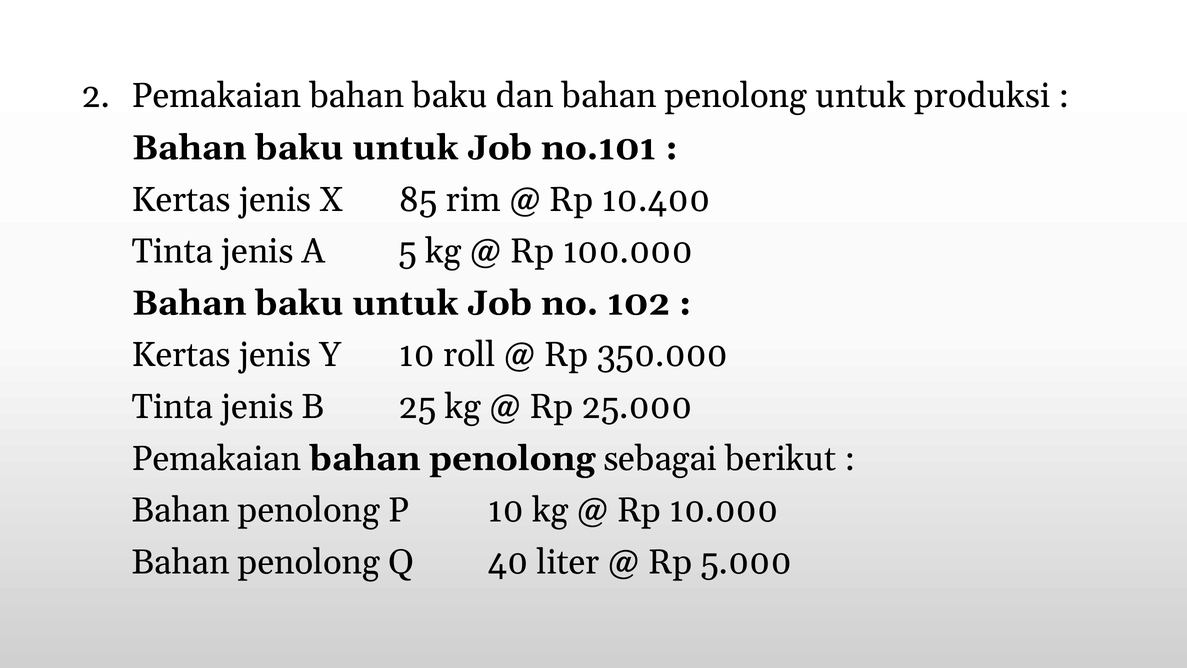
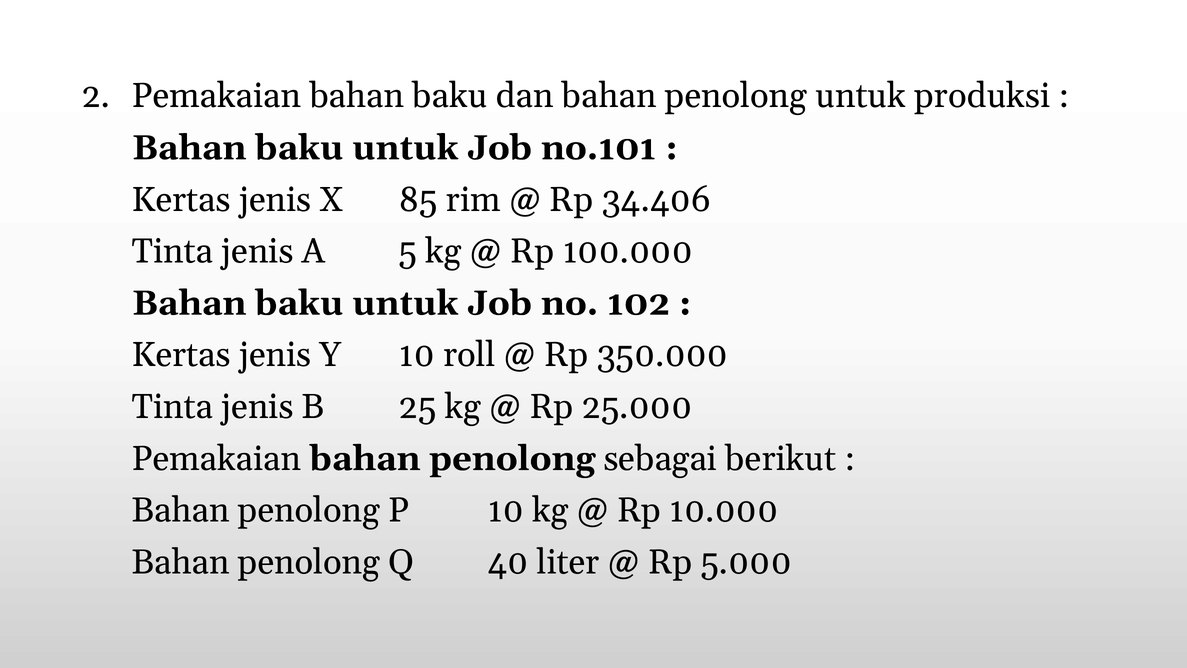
10.400: 10.400 -> 34.406
